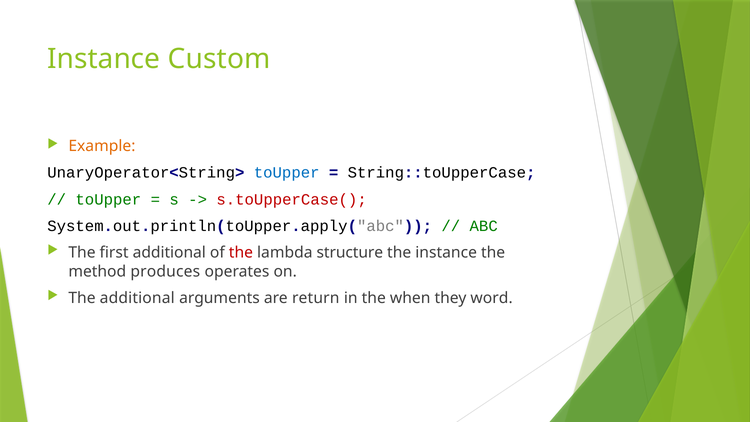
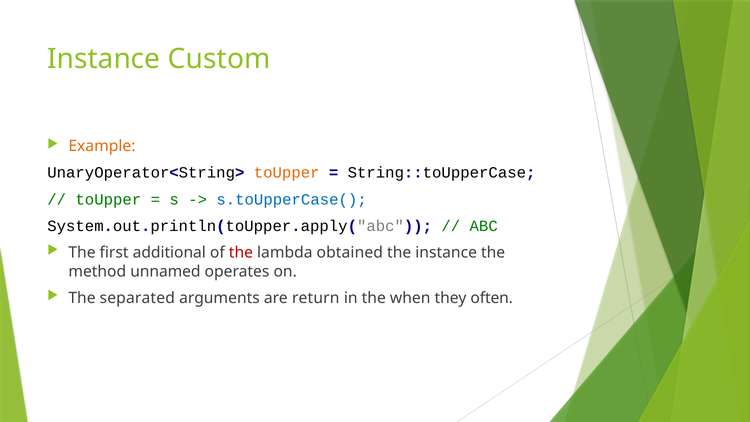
toUpper at (287, 173) colour: blue -> orange
s.toUpperCase( colour: red -> blue
structure: structure -> obtained
produces: produces -> unnamed
The additional: additional -> separated
word: word -> often
